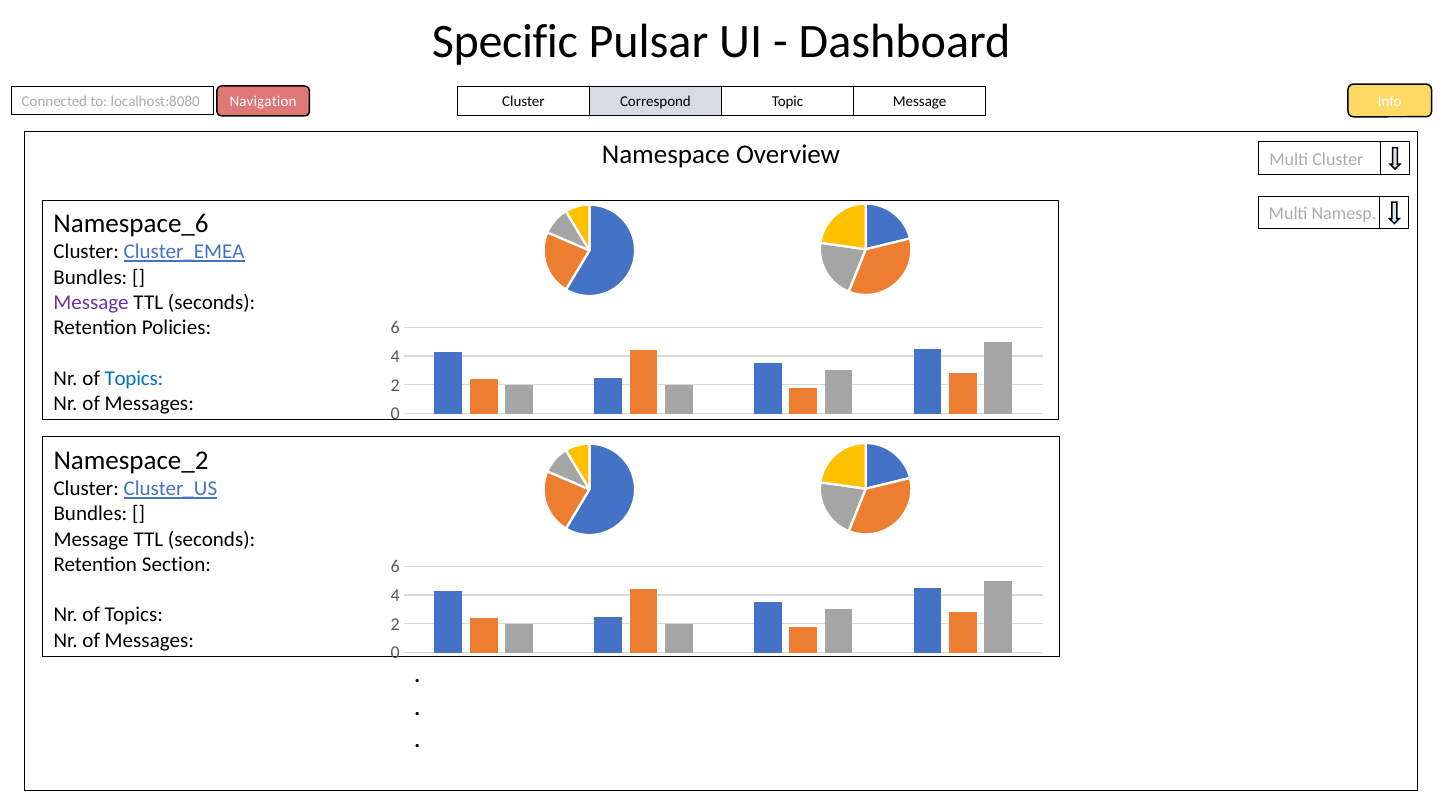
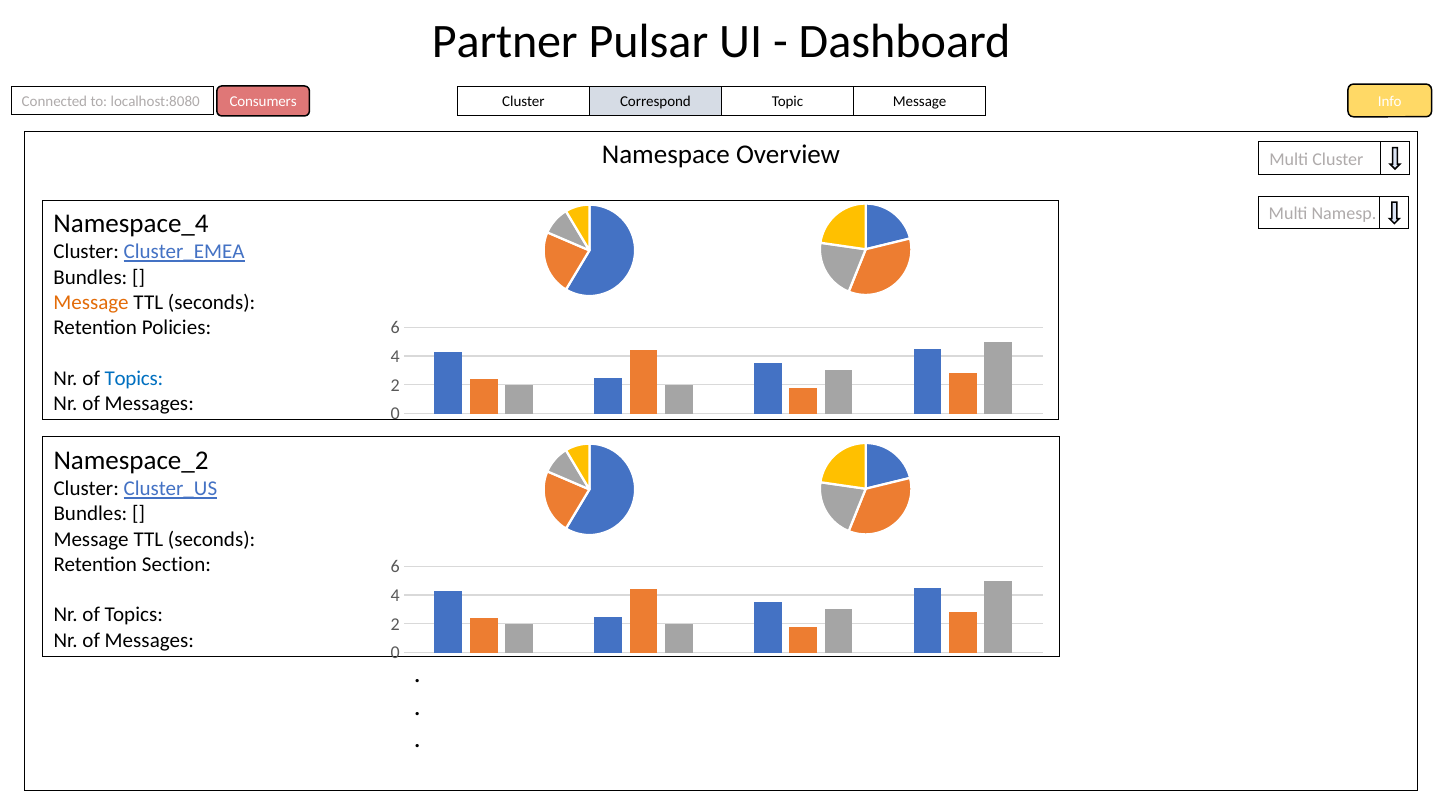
Specific: Specific -> Partner
Navigation: Navigation -> Consumers
Namespace_6: Namespace_6 -> Namespace_4
Message at (91, 303) colour: purple -> orange
